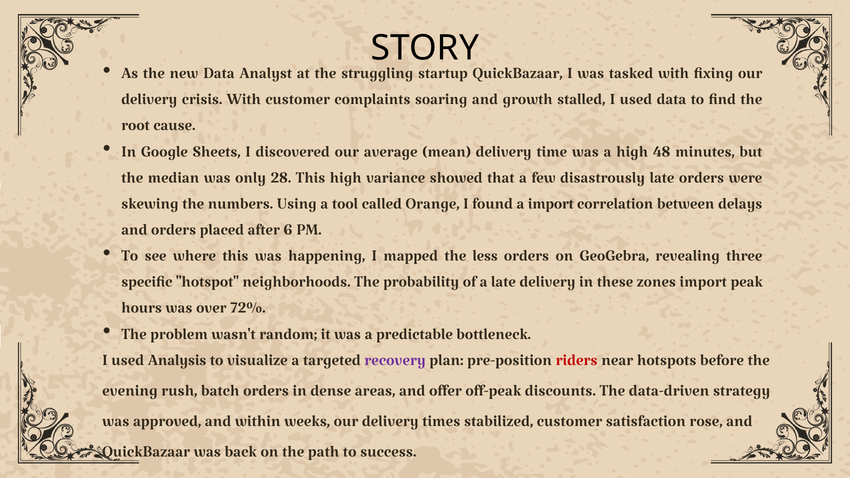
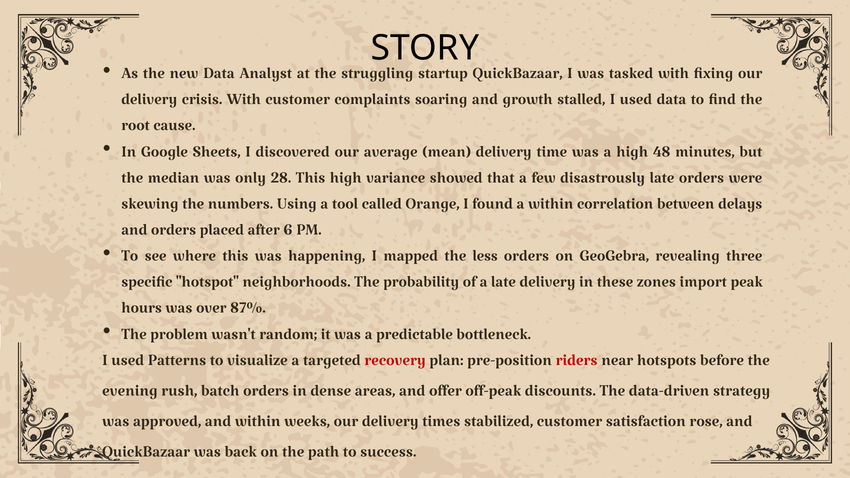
a import: import -> within
72%: 72% -> 87%
Analysis: Analysis -> Patterns
recovery colour: purple -> red
